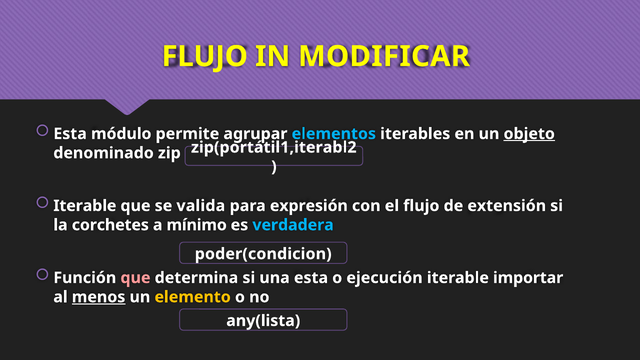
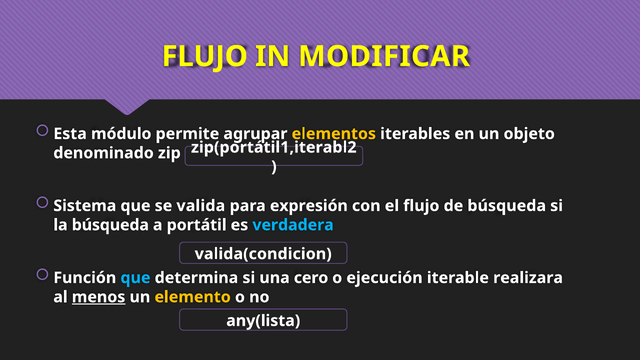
elementos colour: light blue -> yellow
objeto underline: present -> none
Iterable at (85, 206): Iterable -> Sistema
de extensión: extensión -> búsqueda
la corchetes: corchetes -> búsqueda
mínimo: mínimo -> portátil
poder(condicion: poder(condicion -> valida(condicion
que at (135, 278) colour: pink -> light blue
una esta: esta -> cero
importar: importar -> realizara
